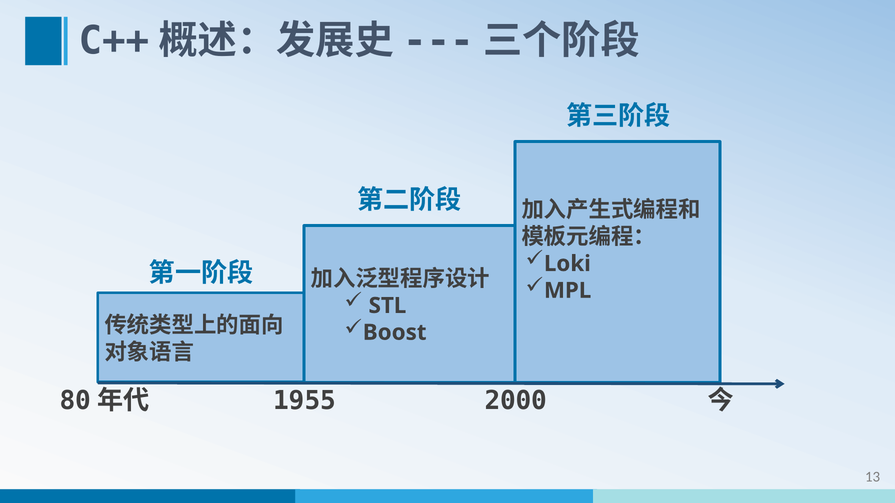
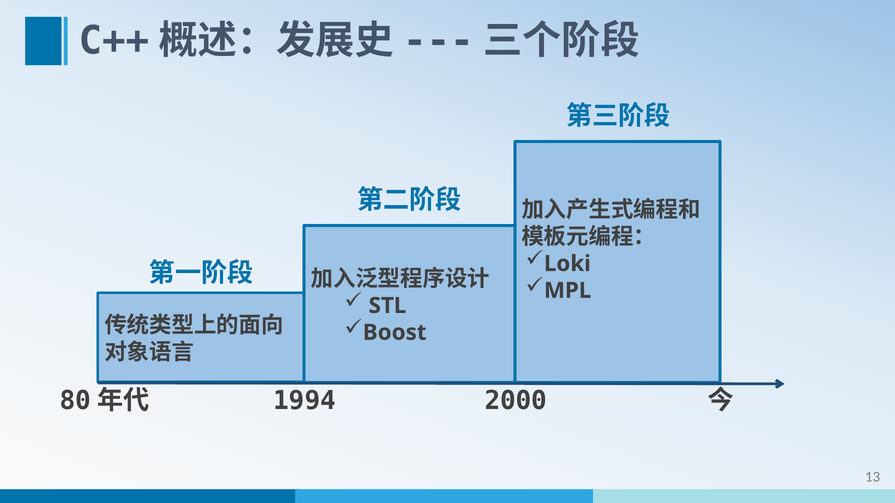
1955: 1955 -> 1994
